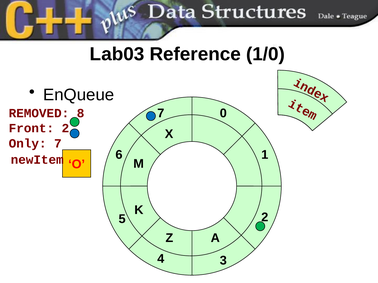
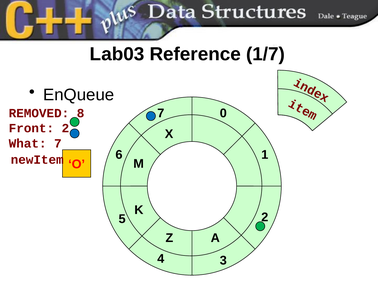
1/0: 1/0 -> 1/7
Only: Only -> What
